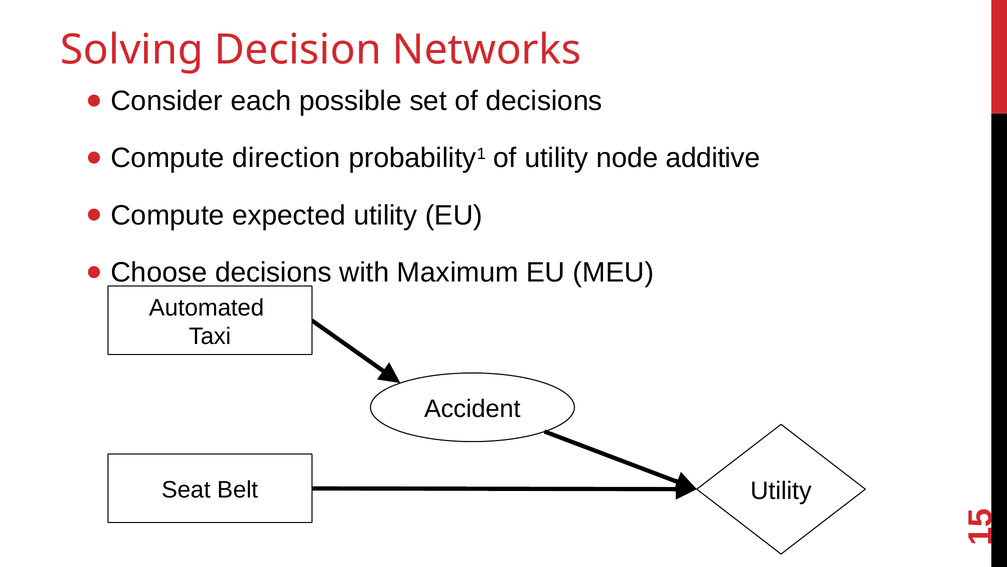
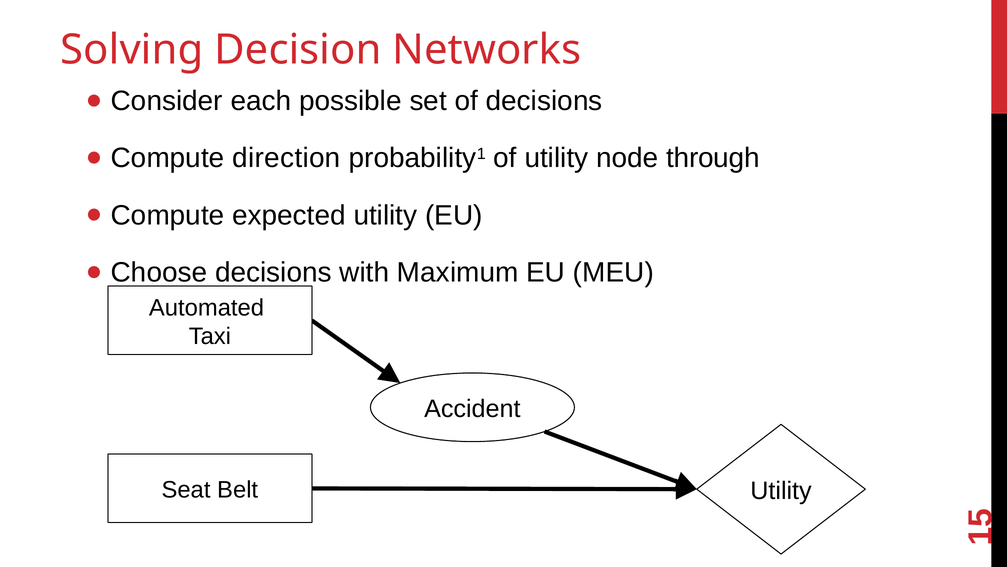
additive: additive -> through
